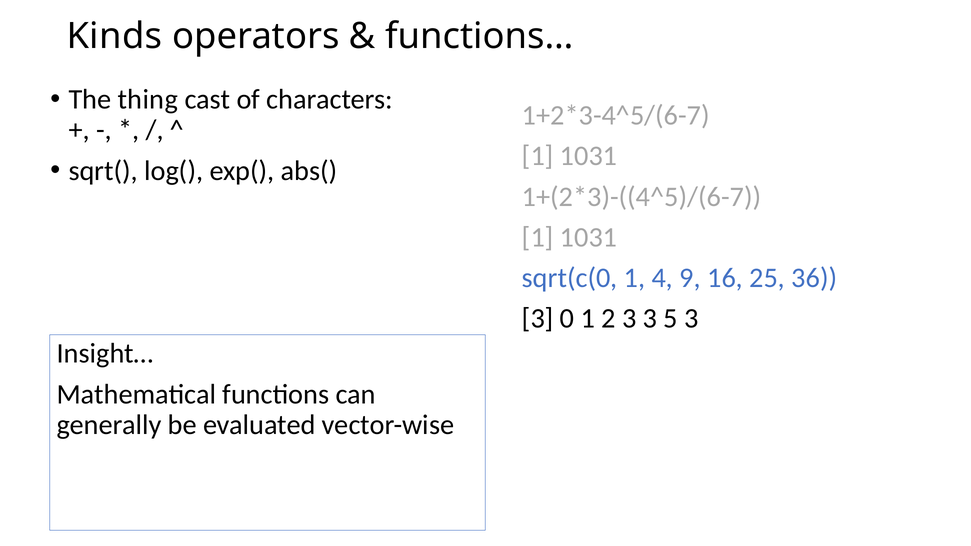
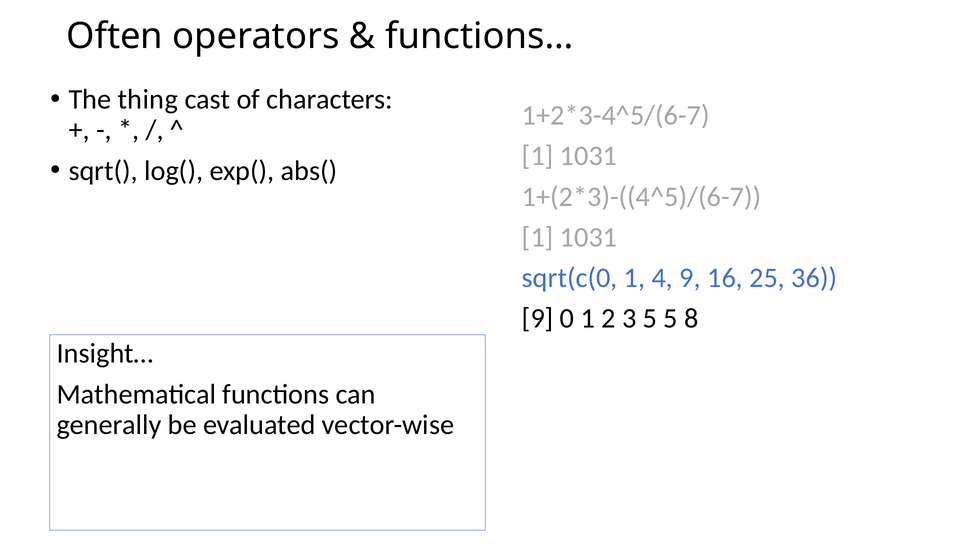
Kinds: Kinds -> Often
3 at (538, 319): 3 -> 9
3 3: 3 -> 5
5 3: 3 -> 8
